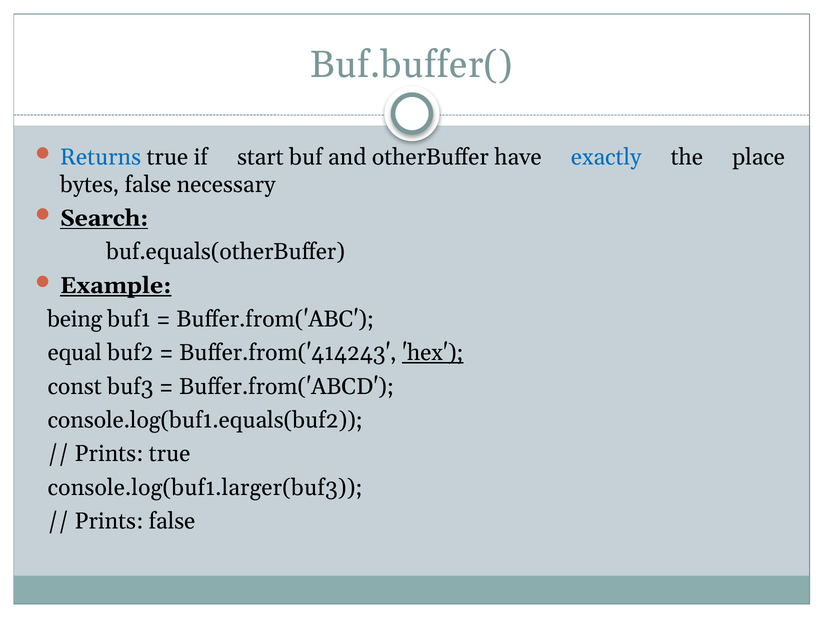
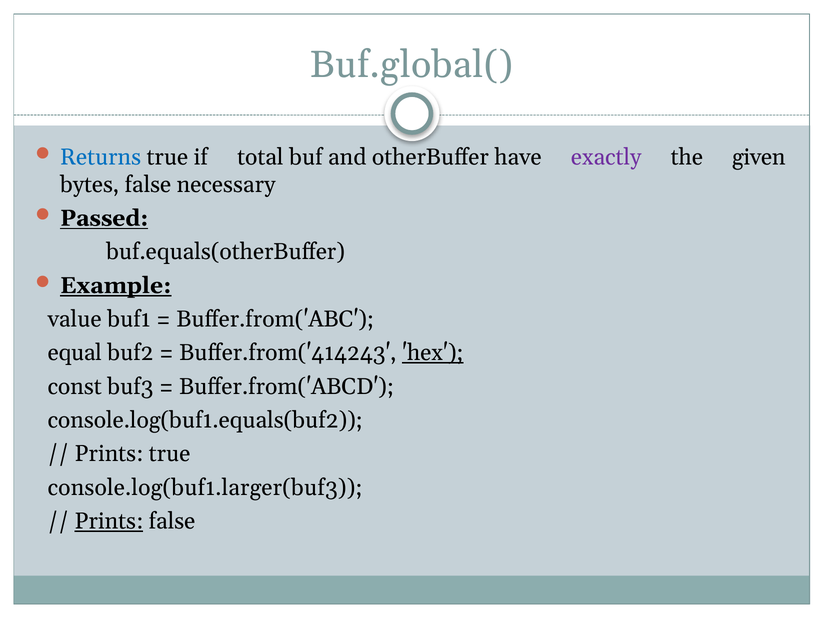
Buf.buffer(: Buf.buffer( -> Buf.global(
start: start -> total
exactly colour: blue -> purple
place: place -> given
Search: Search -> Passed
being: being -> value
Prints at (109, 521) underline: none -> present
